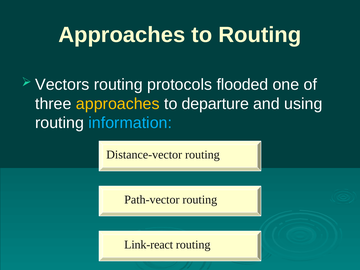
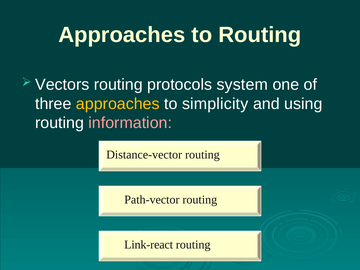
flooded: flooded -> system
departure: departure -> simplicity
information colour: light blue -> pink
